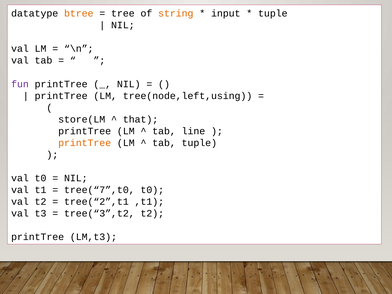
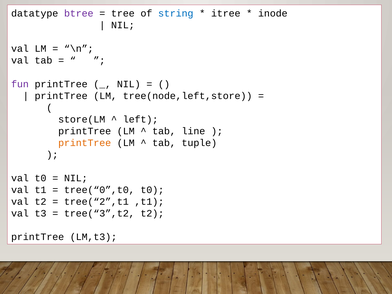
btree colour: orange -> purple
string colour: orange -> blue
input: input -> itree
tuple at (273, 13): tuple -> inode
tree(node,left,using: tree(node,left,using -> tree(node,left,store
that: that -> left
tree(“7”,t0: tree(“7”,t0 -> tree(“0”,t0
